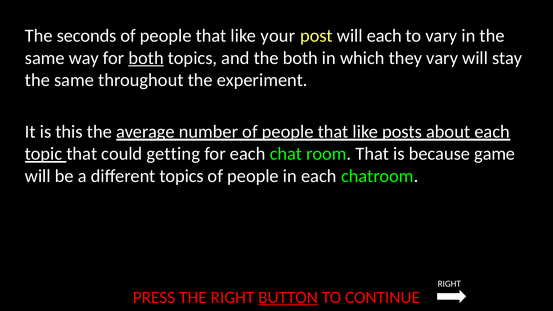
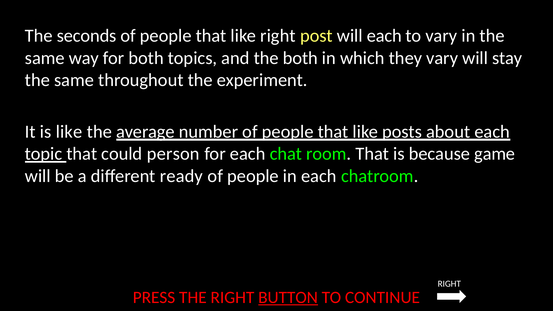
like your: your -> right
both at (146, 58) underline: present -> none
is this: this -> like
getting: getting -> person
different topics: topics -> ready
